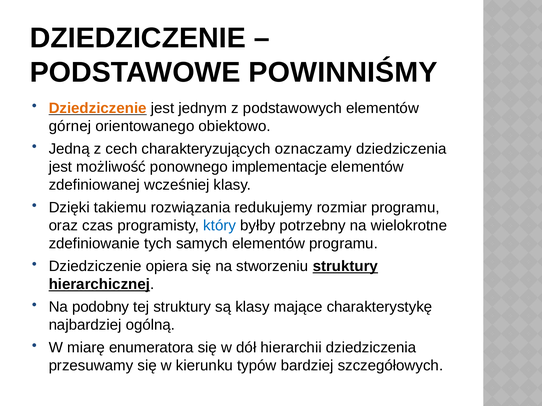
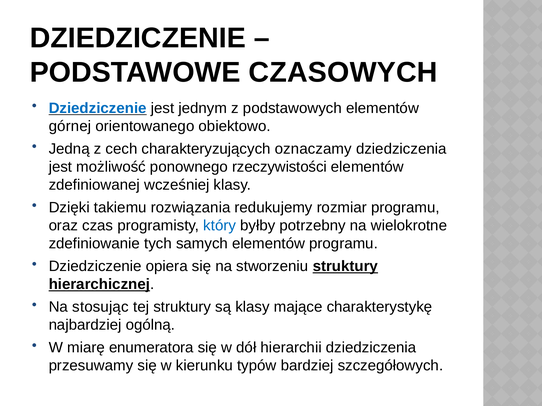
POWINNIŚMY: POWINNIŚMY -> CZASOWYCH
Dziedziczenie at (98, 108) colour: orange -> blue
implementacje: implementacje -> rzeczywistości
podobny: podobny -> stosując
